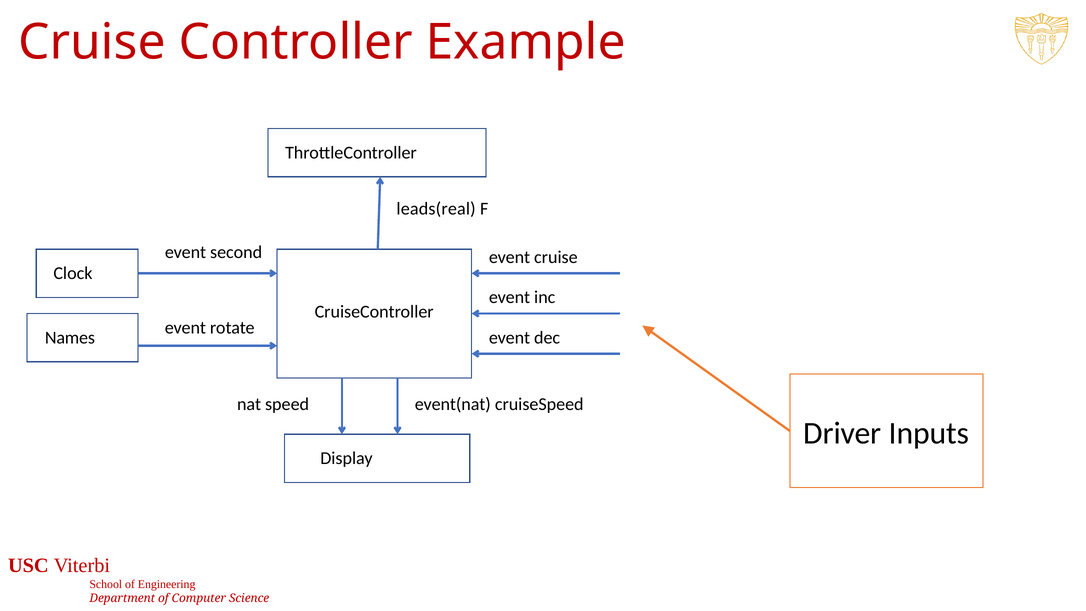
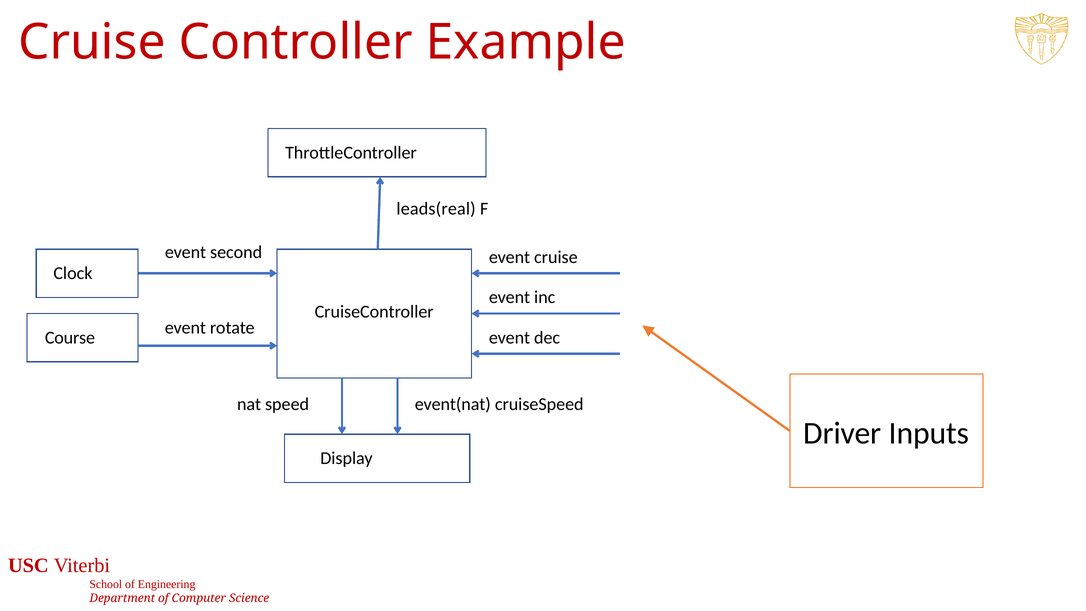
Names: Names -> Course
